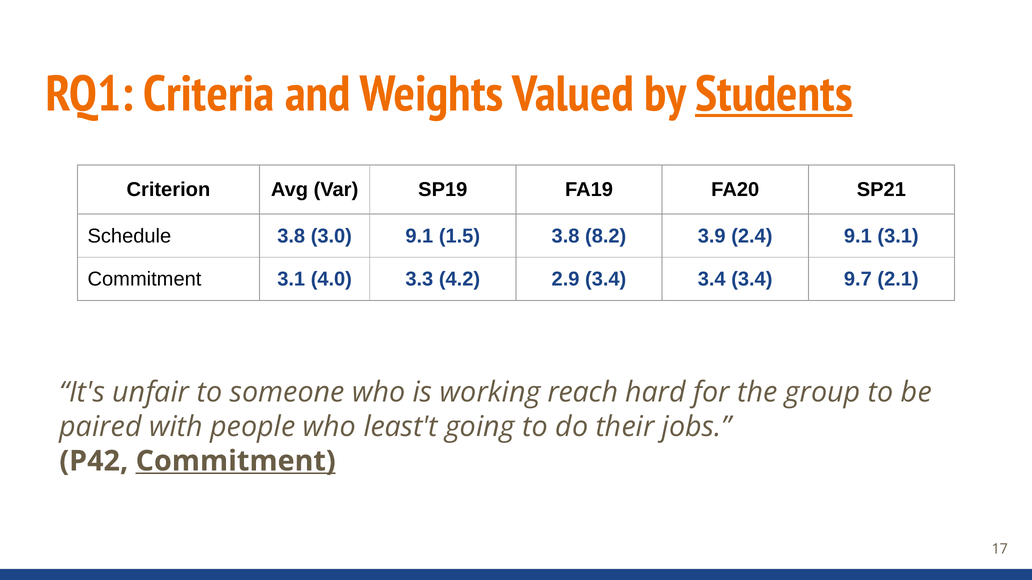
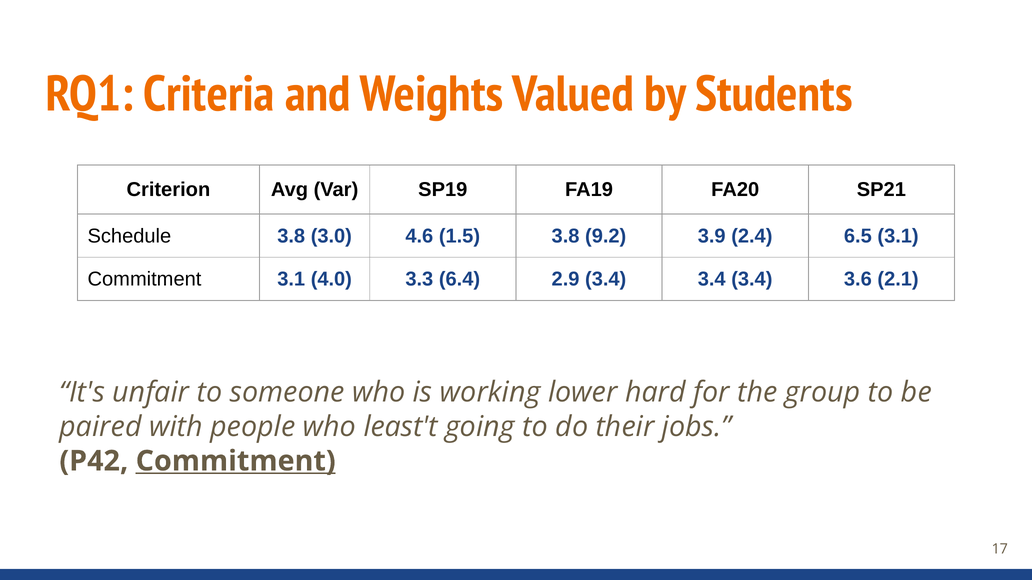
Students underline: present -> none
3.0 9.1: 9.1 -> 4.6
8.2: 8.2 -> 9.2
2.4 9.1: 9.1 -> 6.5
4.2: 4.2 -> 6.4
9.7: 9.7 -> 3.6
reach: reach -> lower
